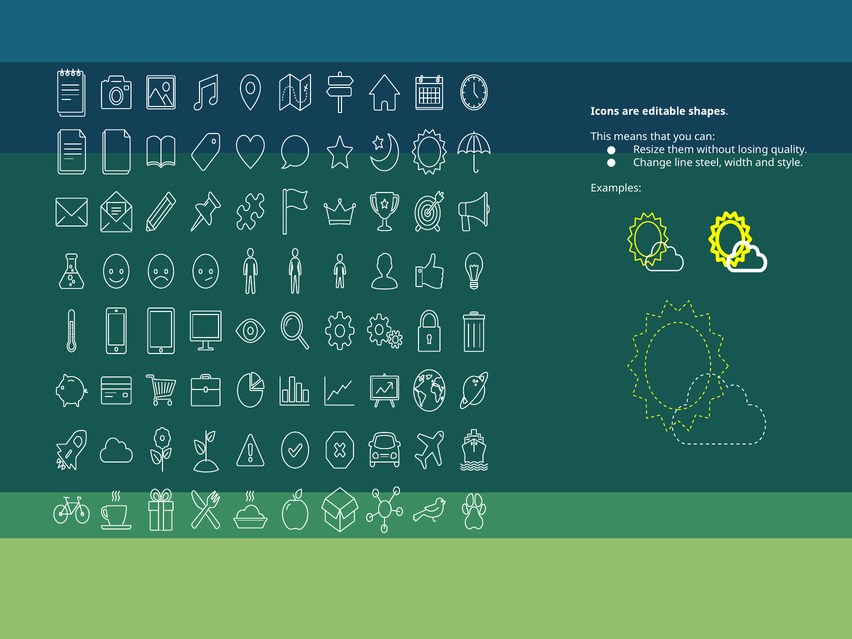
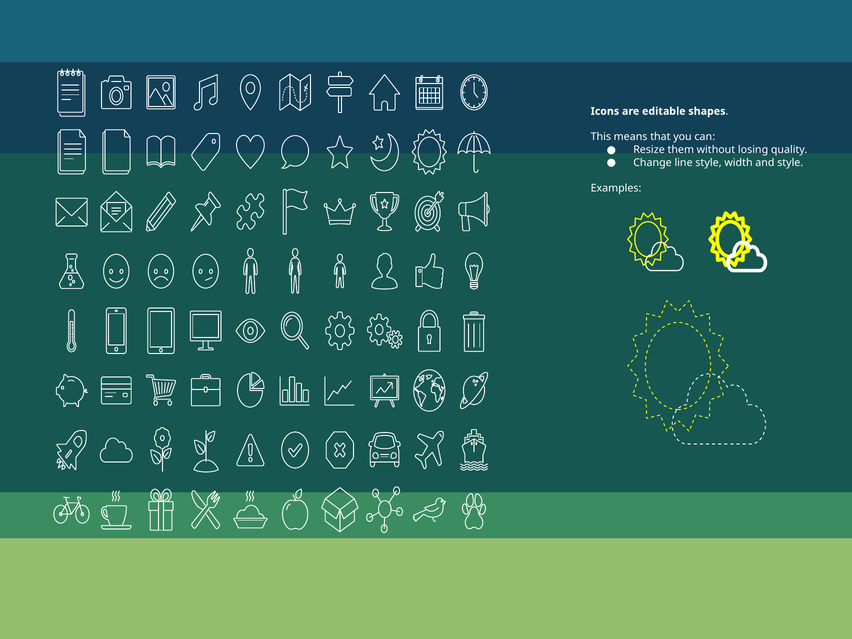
line steel: steel -> style
